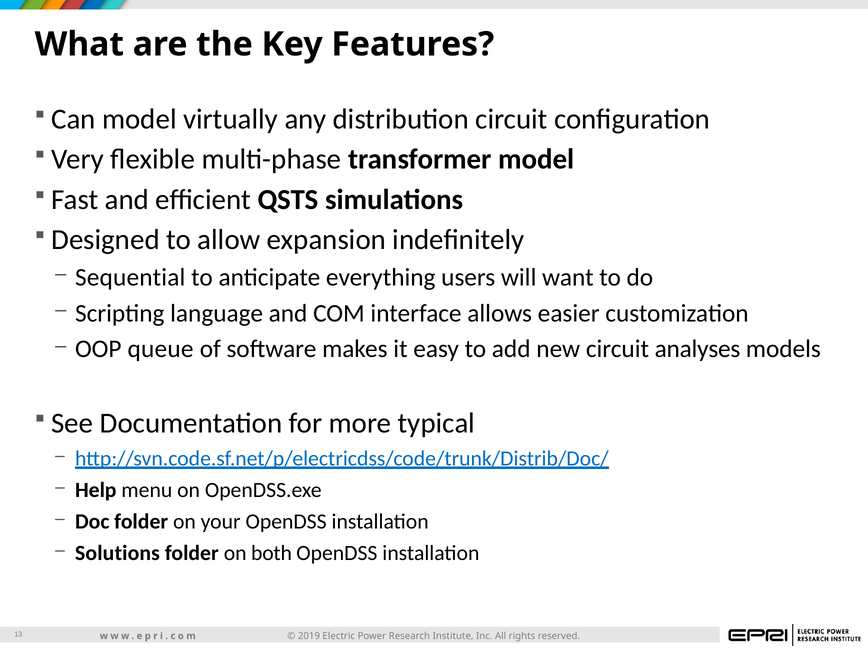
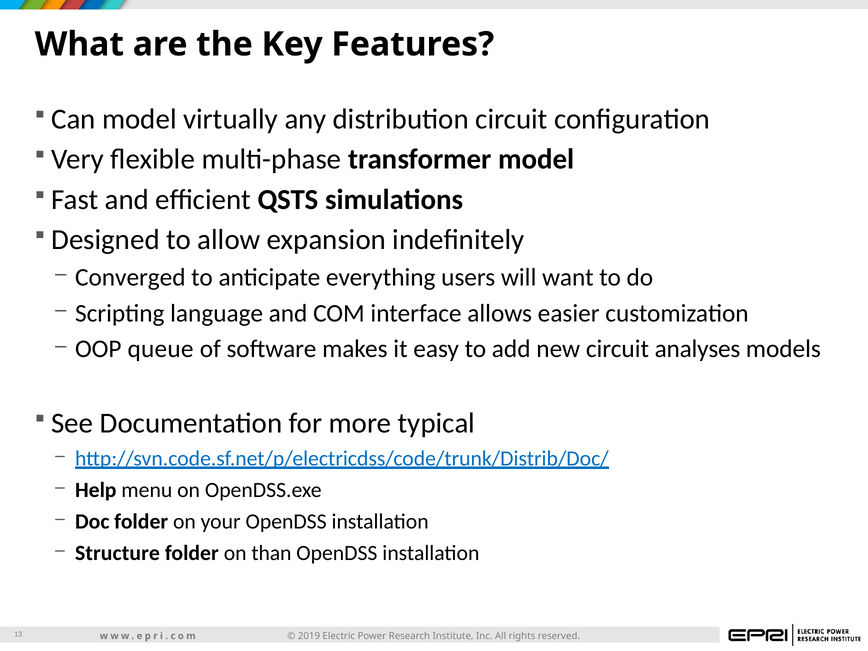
Sequential: Sequential -> Converged
Solutions: Solutions -> Structure
both: both -> than
